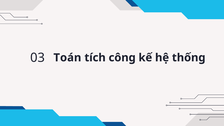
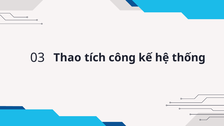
Toán: Toán -> Thao
